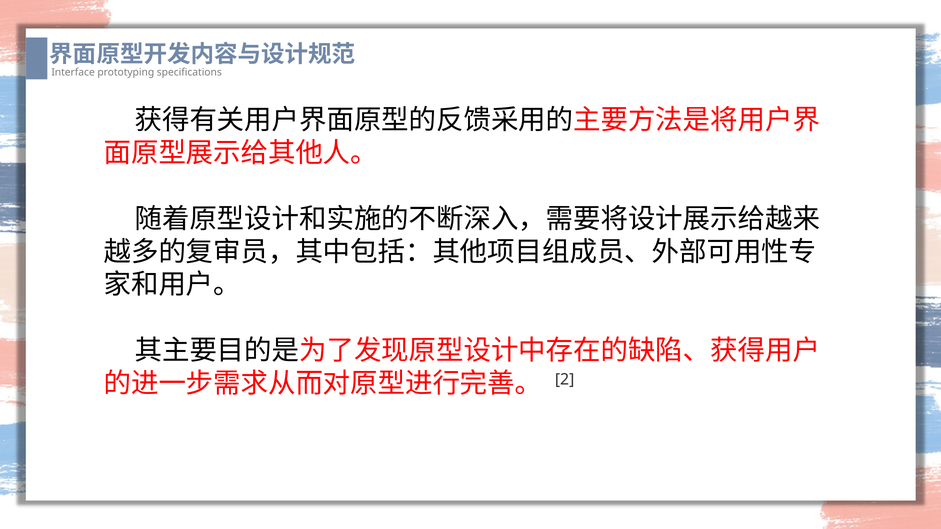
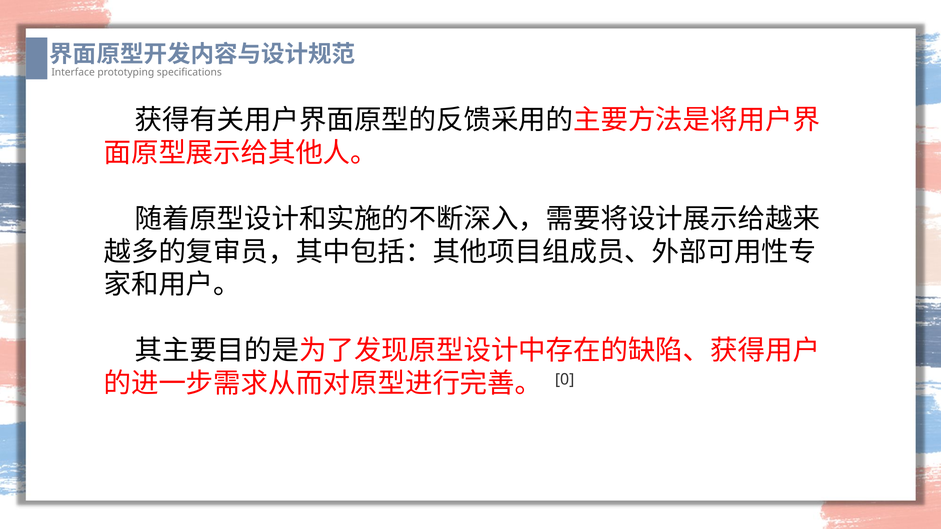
2: 2 -> 0
